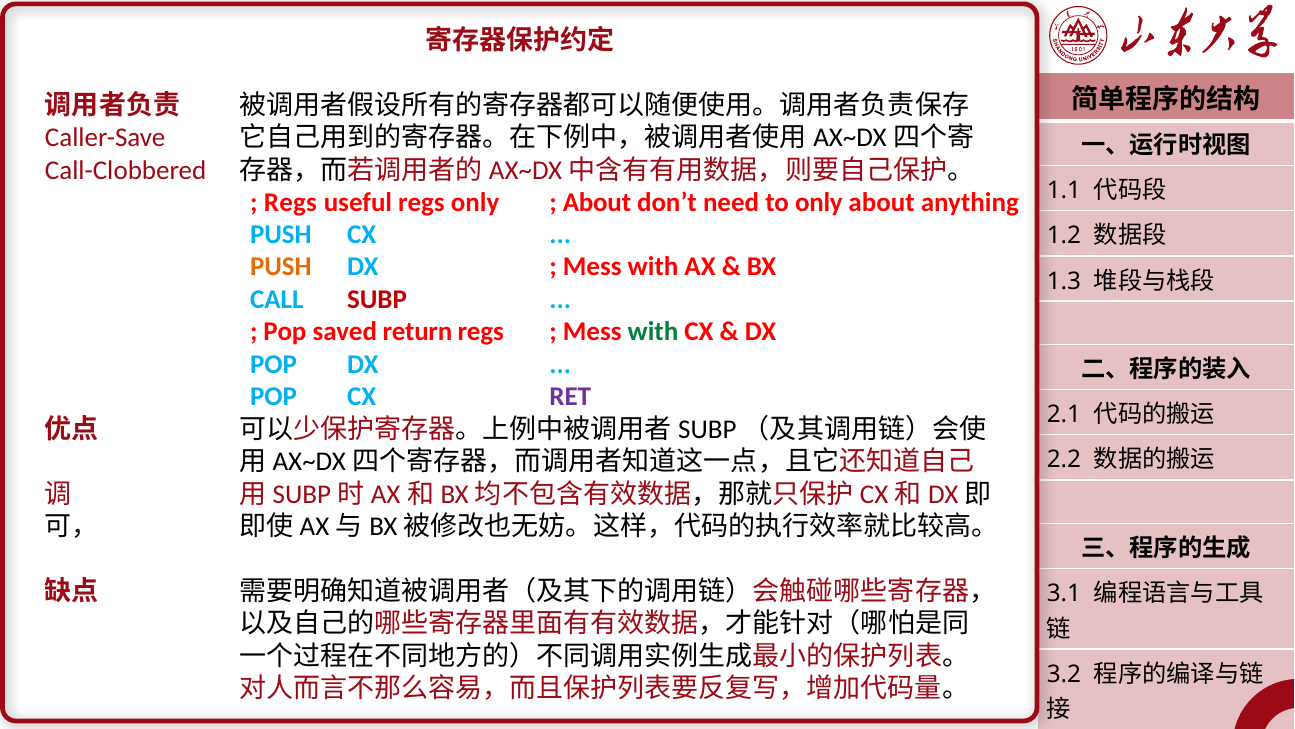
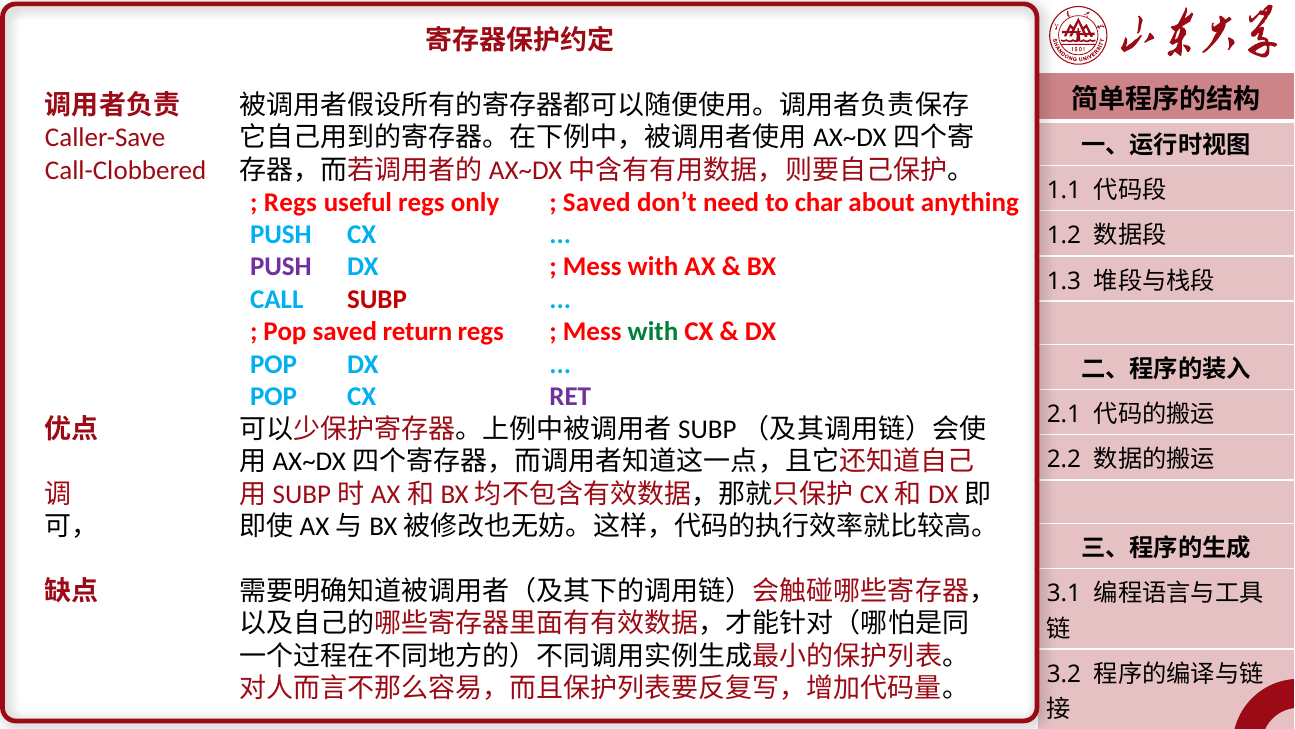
About at (597, 202): About -> Saved
to only: only -> char
PUSH at (281, 267) colour: orange -> purple
